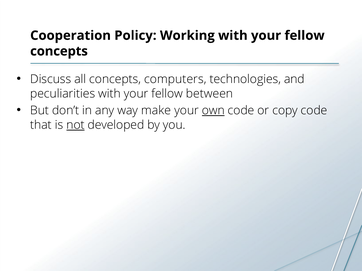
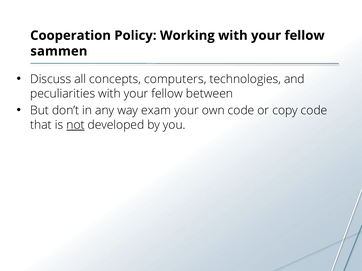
concepts at (59, 51): concepts -> sammen
make: make -> exam
own underline: present -> none
